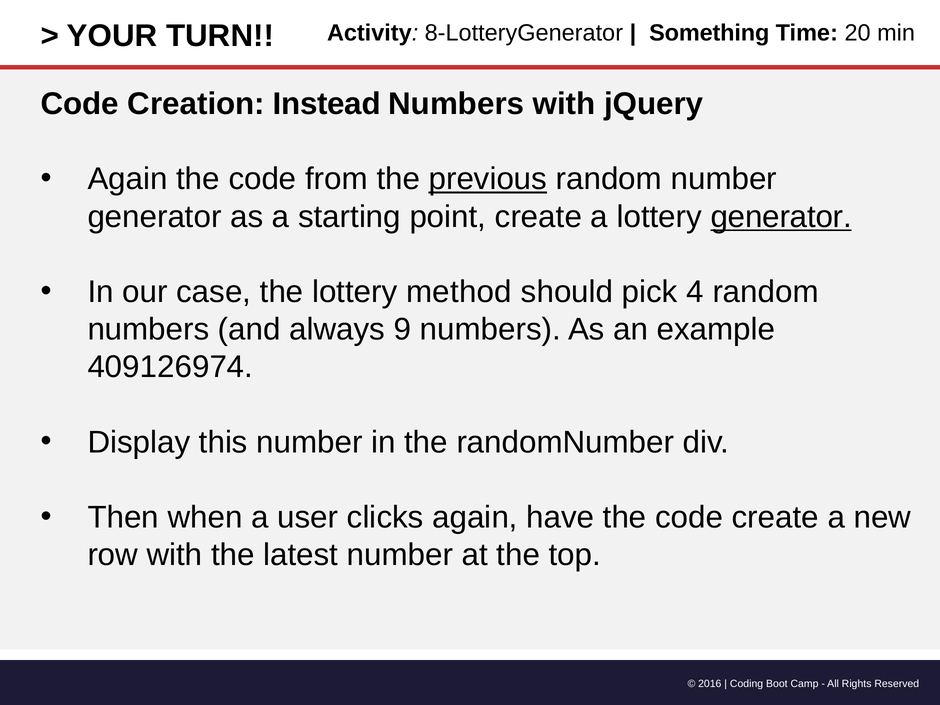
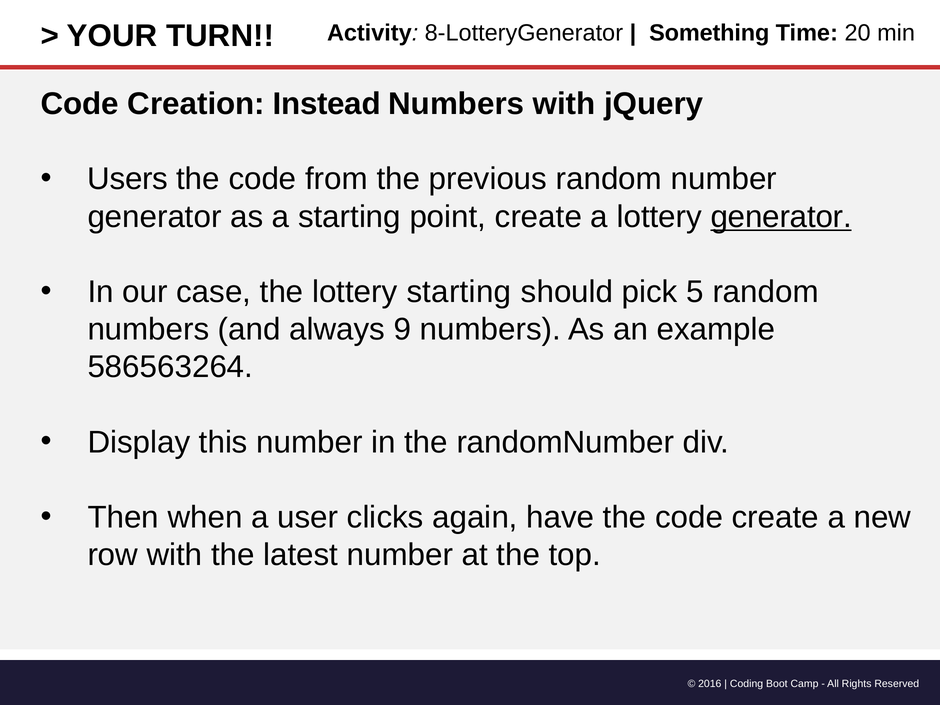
Again at (128, 179): Again -> Users
previous underline: present -> none
lottery method: method -> starting
4: 4 -> 5
409126974: 409126974 -> 586563264
